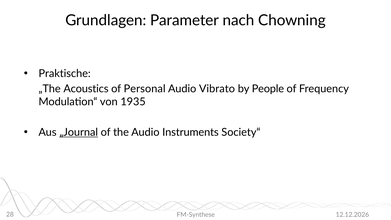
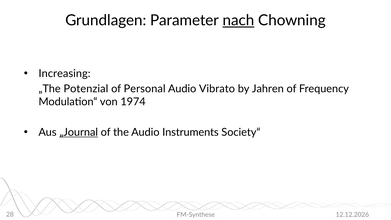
nach underline: none -> present
Praktische: Praktische -> Increasing
Acoustics: Acoustics -> Potenzial
People: People -> Jahren
1935: 1935 -> 1974
